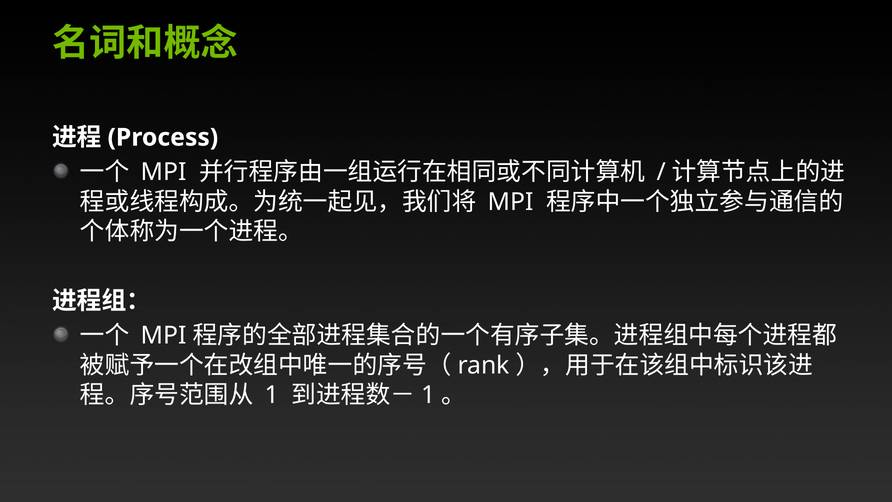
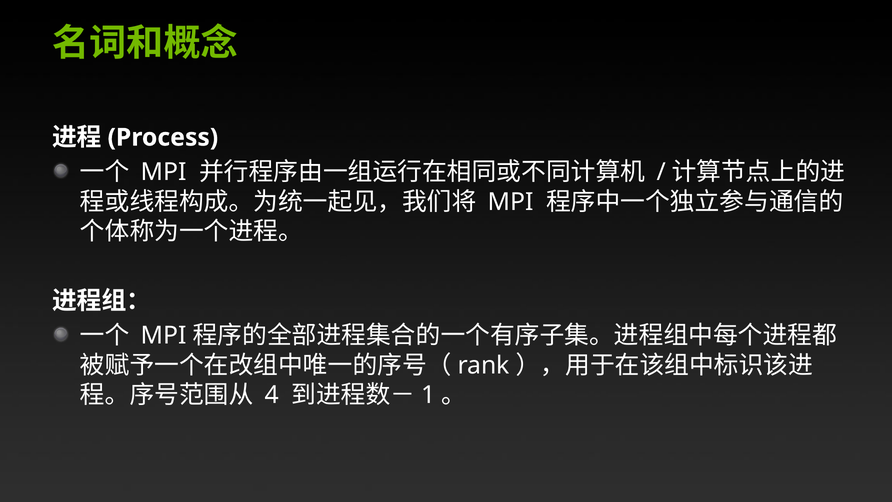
1 at (272, 395): 1 -> 4
